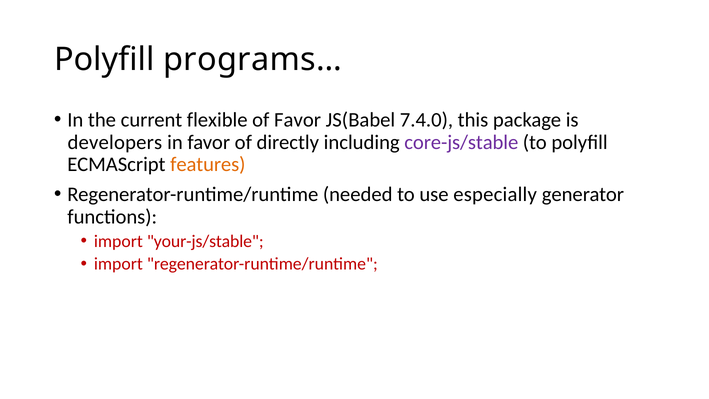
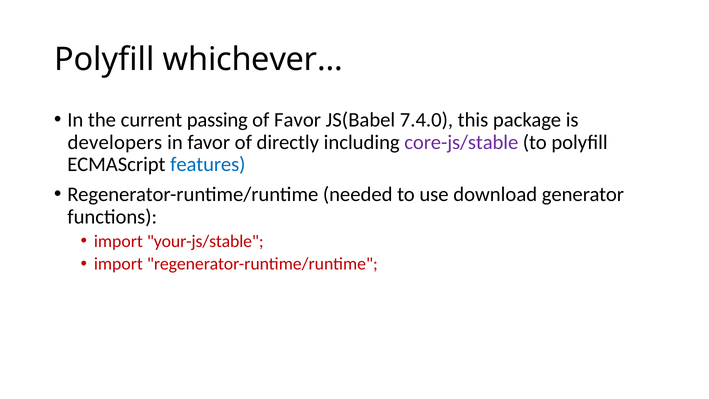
programs…: programs… -> whichever…
flexible: flexible -> passing
features colour: orange -> blue
especially: especially -> download
